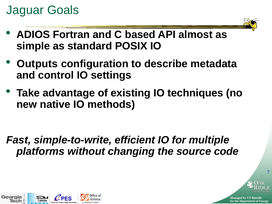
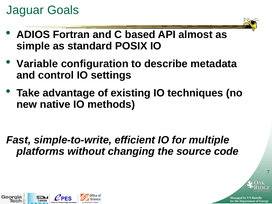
Outputs: Outputs -> Variable
